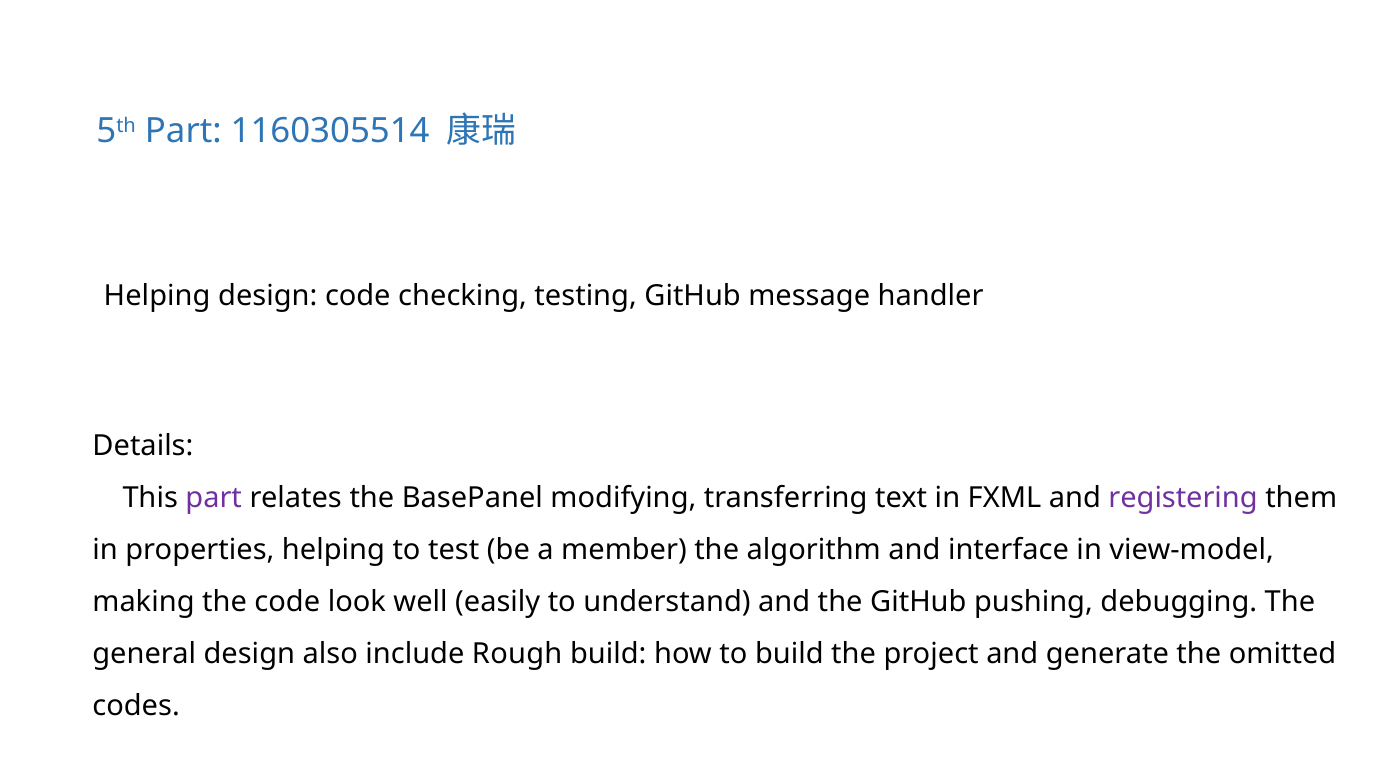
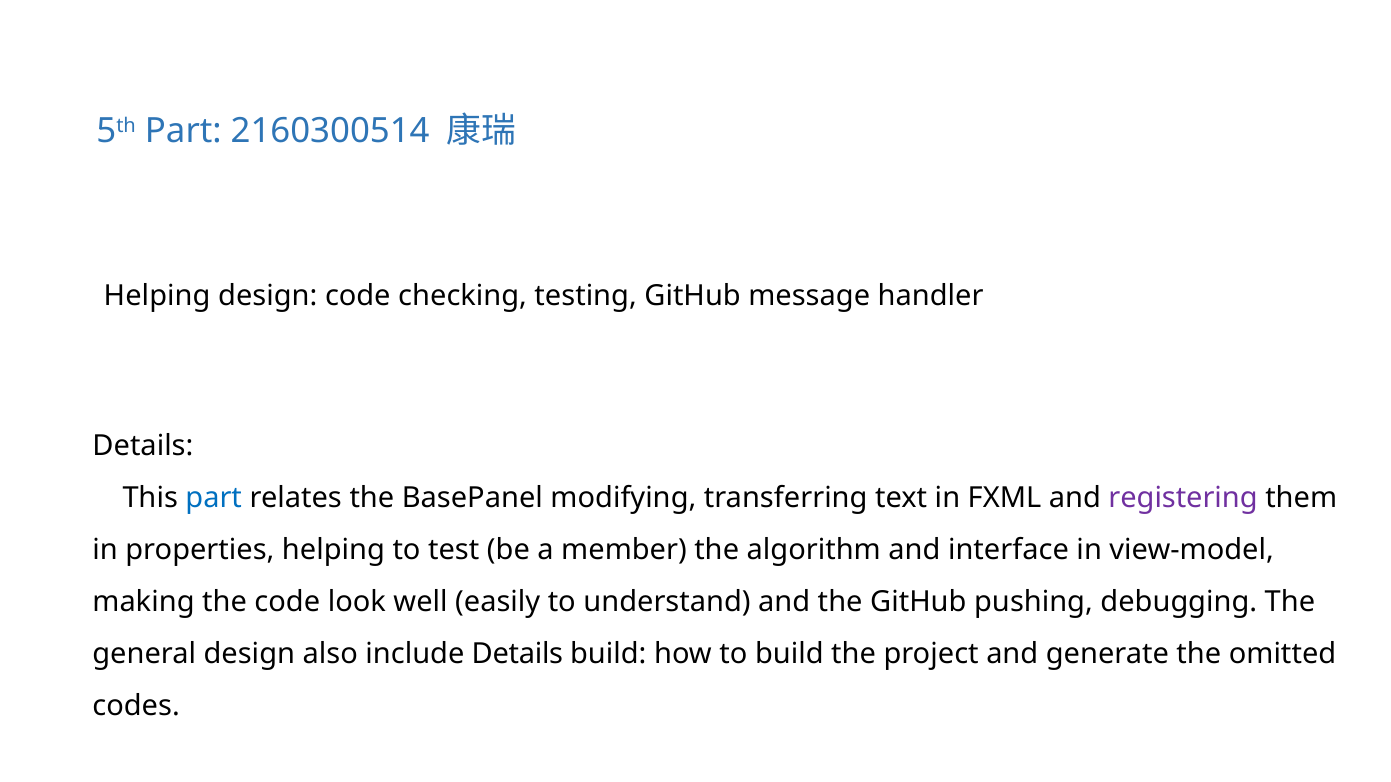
1160305514: 1160305514 -> 2160300514
part at (214, 498) colour: purple -> blue
include Rough: Rough -> Details
